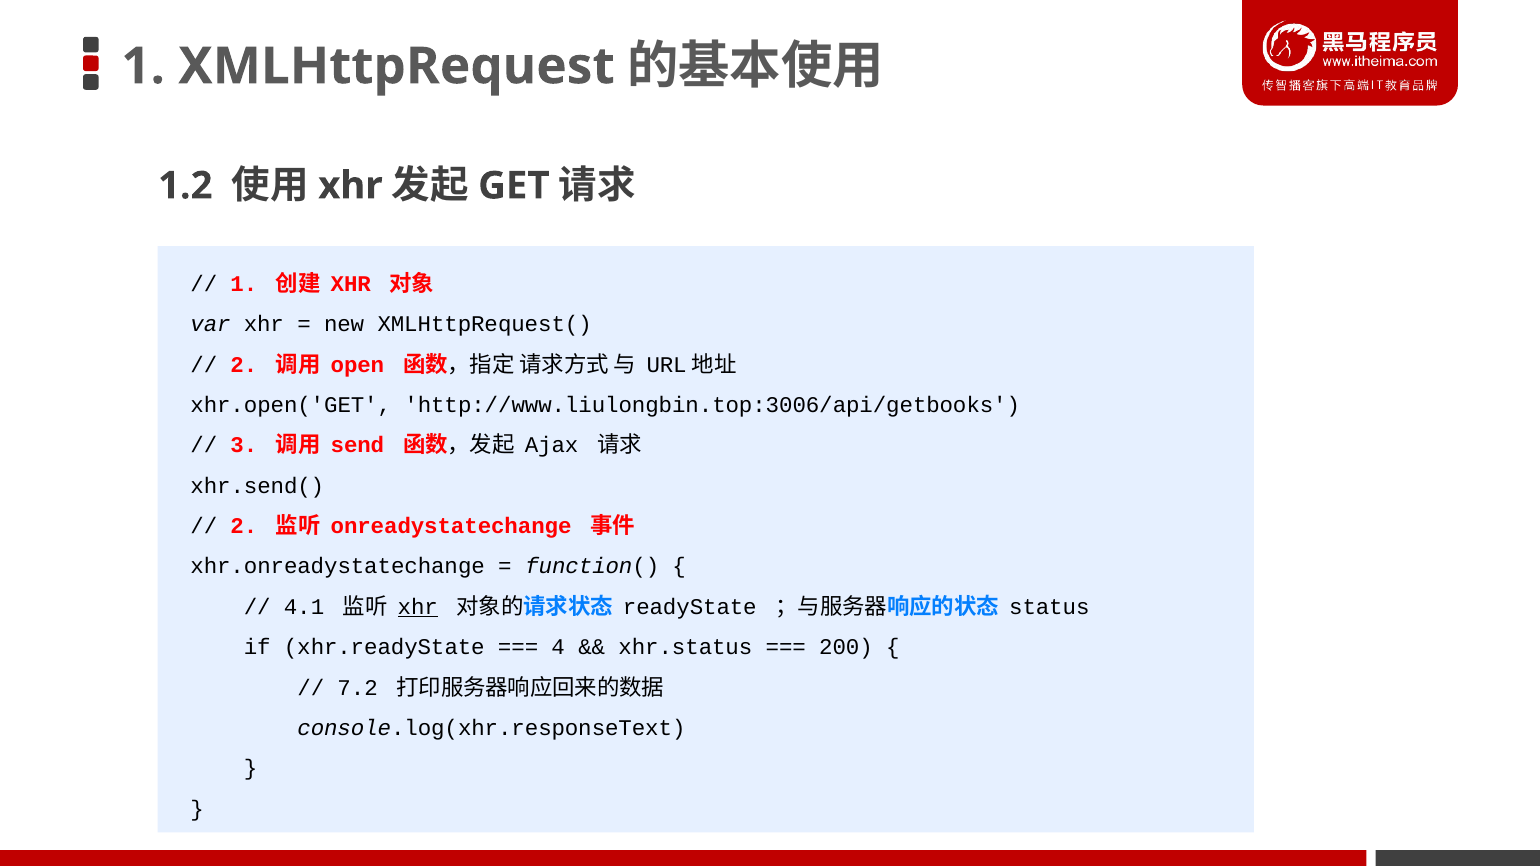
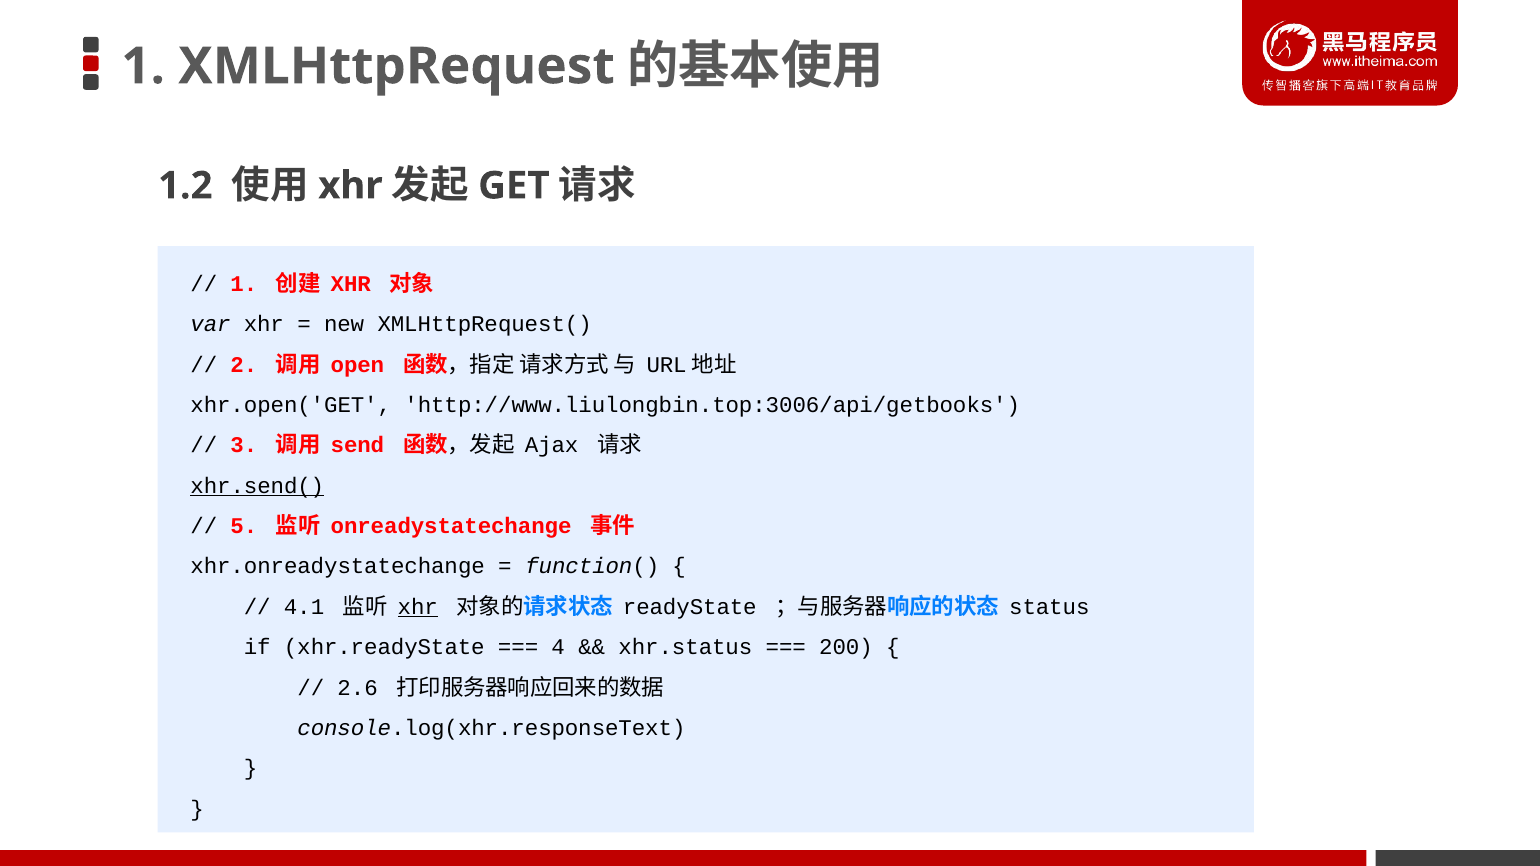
xhr.send( underline: none -> present
2 at (244, 526): 2 -> 5
7.2: 7.2 -> 2.6
